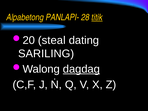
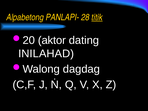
steal: steal -> aktor
SARILING: SARILING -> INILAHAD
dagdag underline: present -> none
